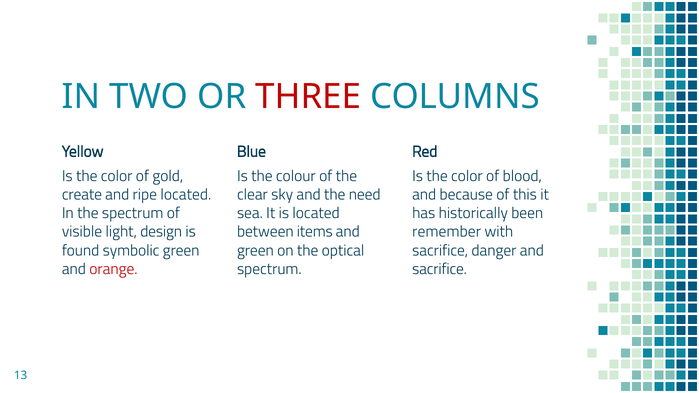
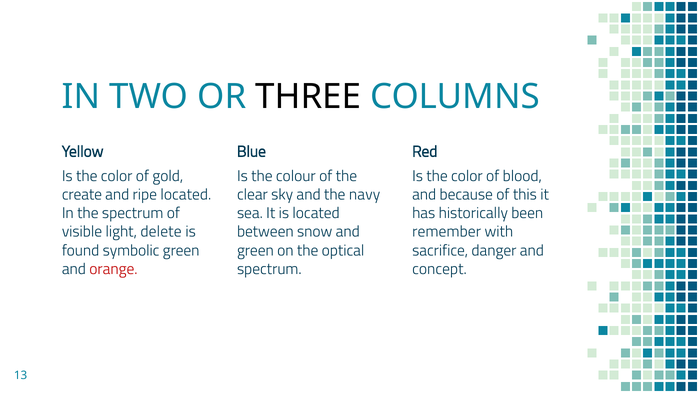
THREE colour: red -> black
need: need -> navy
design: design -> delete
items: items -> snow
sacrifice at (440, 269): sacrifice -> concept
